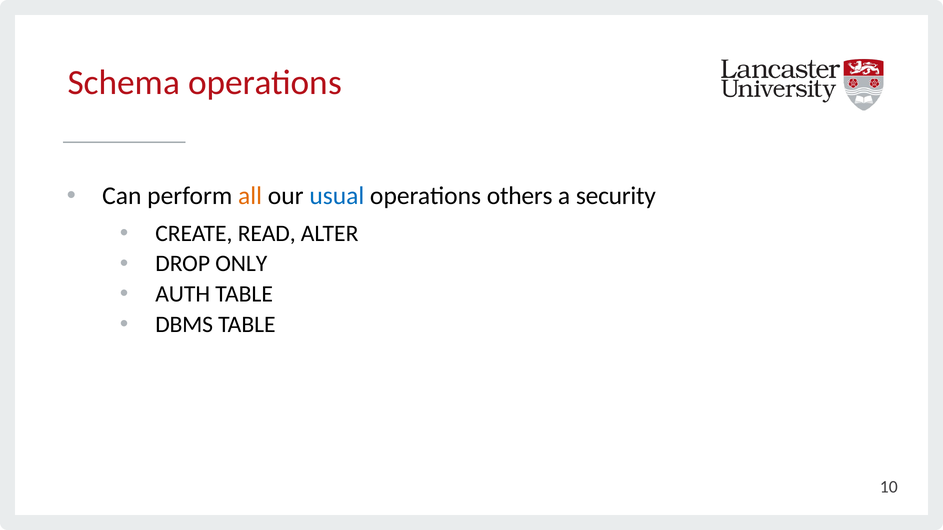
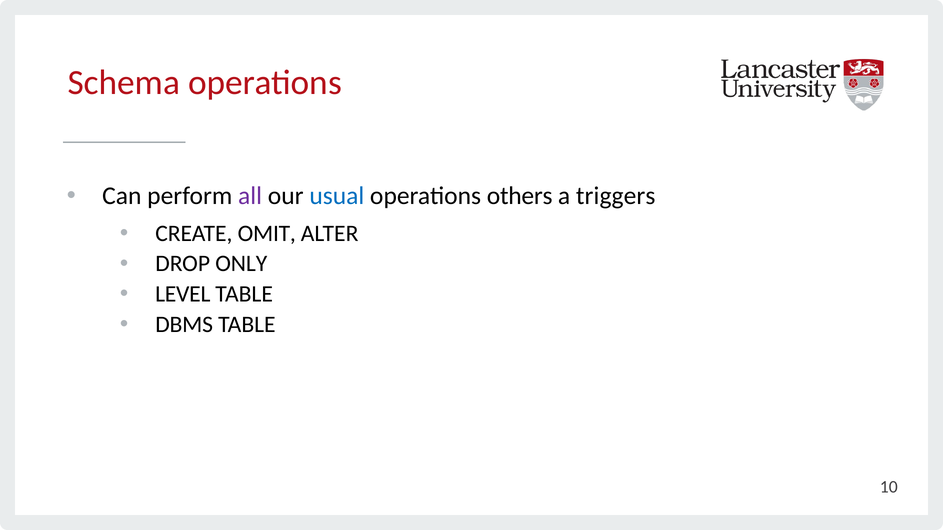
all colour: orange -> purple
security: security -> triggers
READ: READ -> OMIT
AUTH: AUTH -> LEVEL
